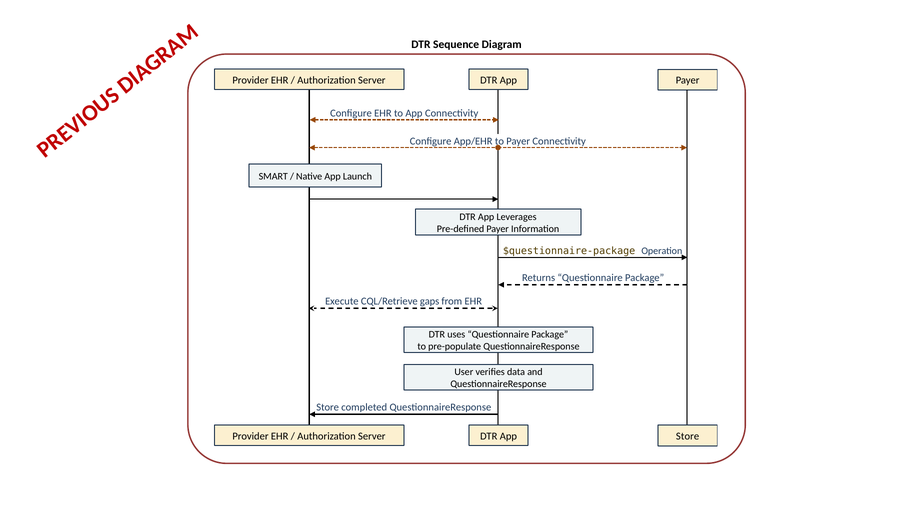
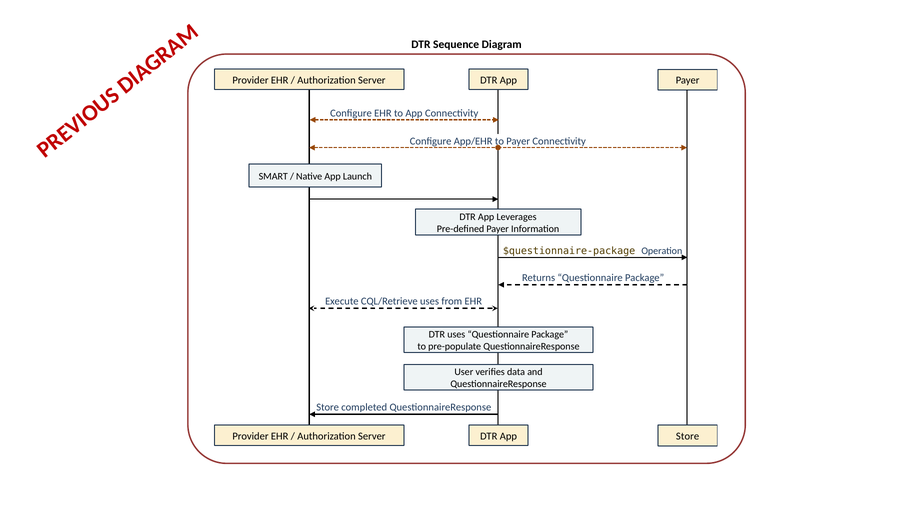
CQL/Retrieve gaps: gaps -> uses
